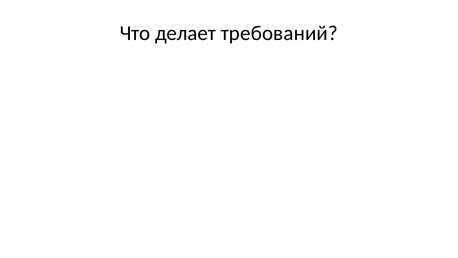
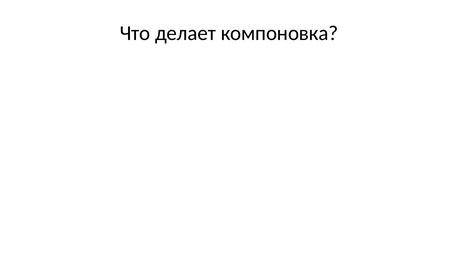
требований: требований -> компоновка
